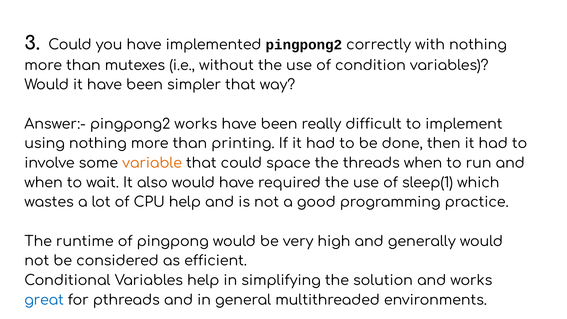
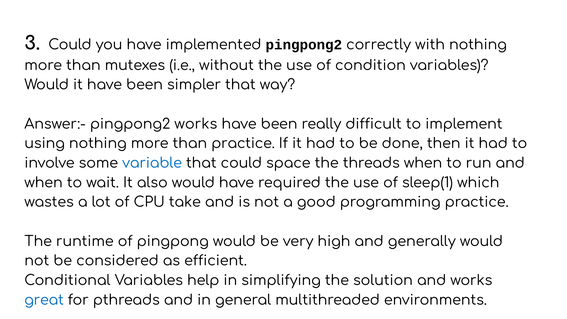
than printing: printing -> practice
variable colour: orange -> blue
CPU help: help -> take
